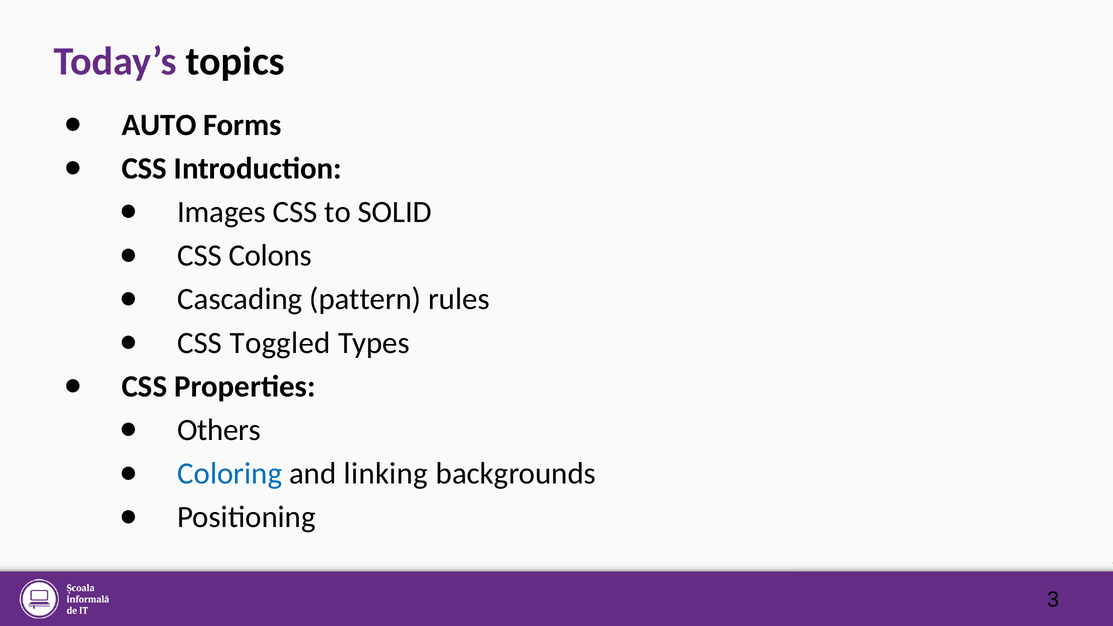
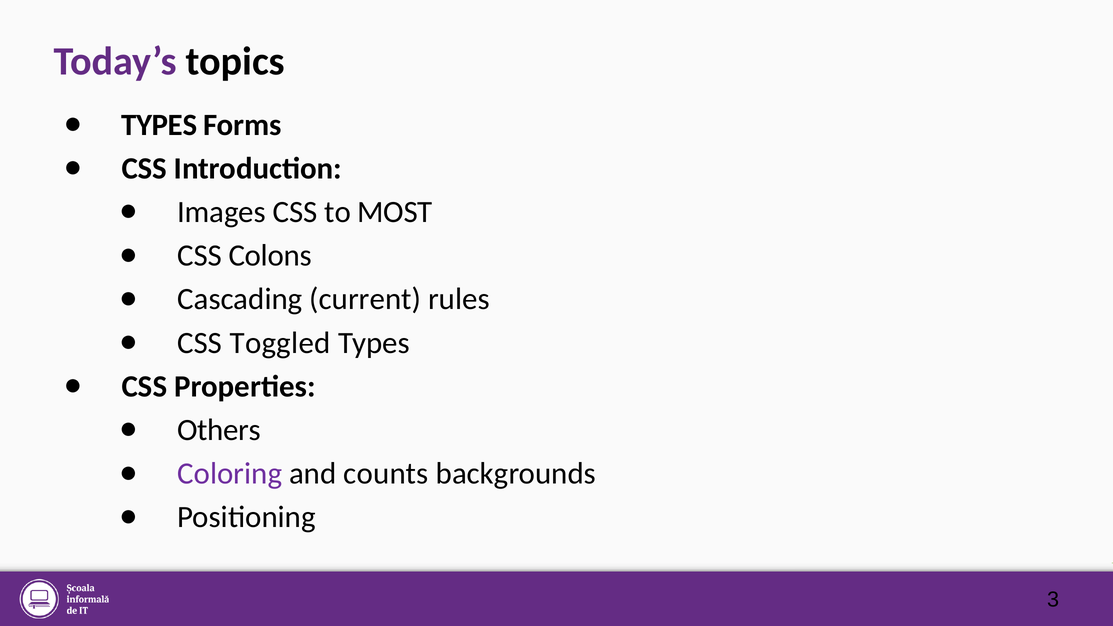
AUTO at (159, 125): AUTO -> TYPES
SOLID: SOLID -> MOST
pattern: pattern -> current
Coloring colour: blue -> purple
linking: linking -> counts
